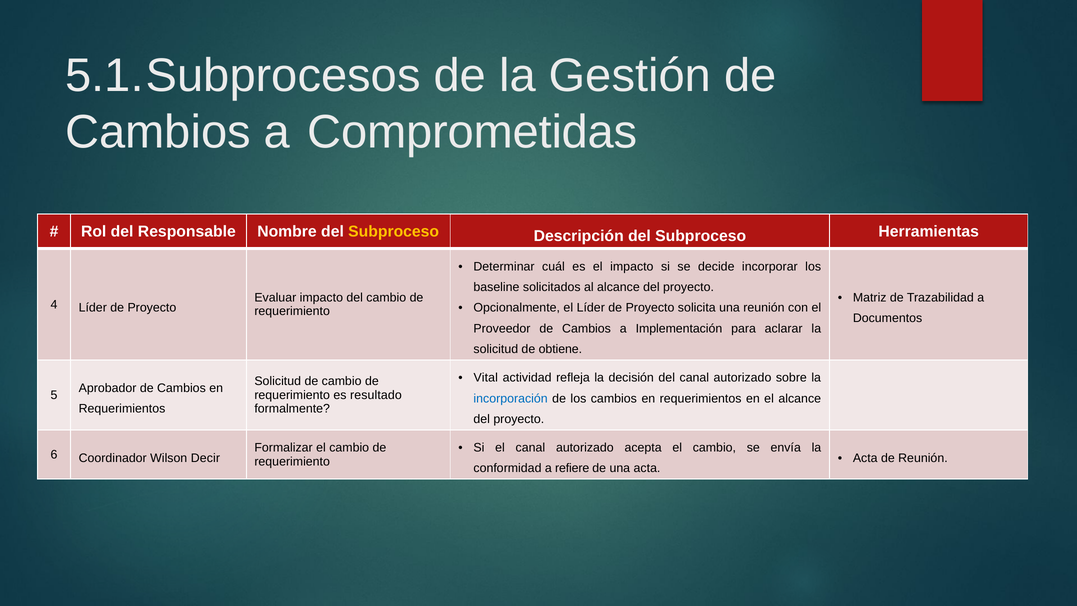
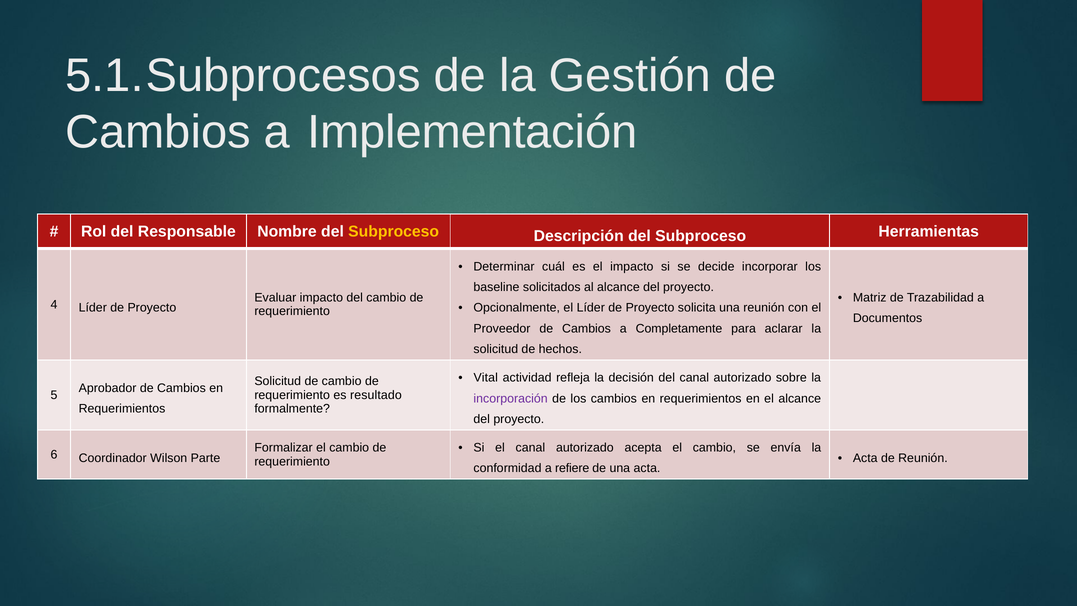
Comprometidas: Comprometidas -> Implementación
Implementación: Implementación -> Completamente
obtiene: obtiene -> hechos
incorporación colour: blue -> purple
Decir: Decir -> Parte
